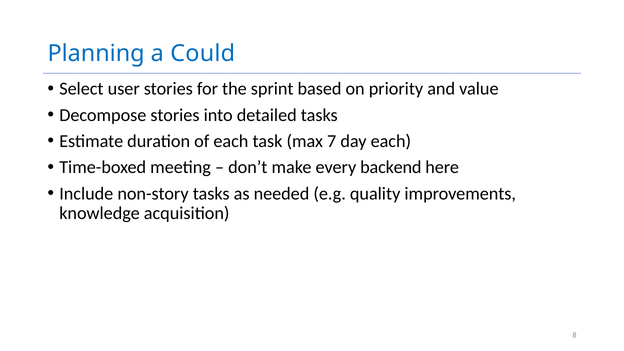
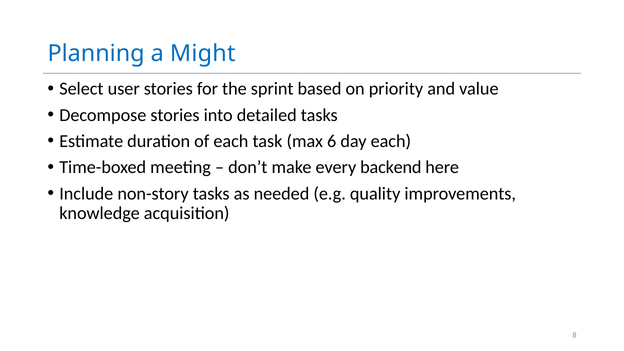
Could: Could -> Might
7: 7 -> 6
